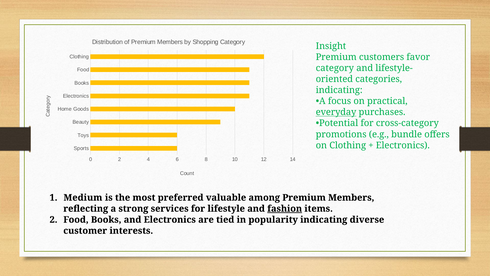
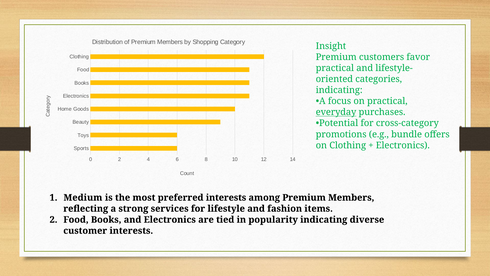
category at (335, 68): category -> practical
preferred valuable: valuable -> interests
fashion underline: present -> none
